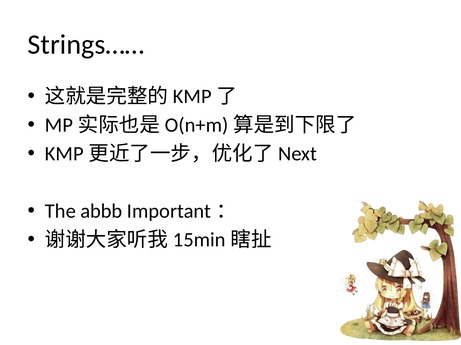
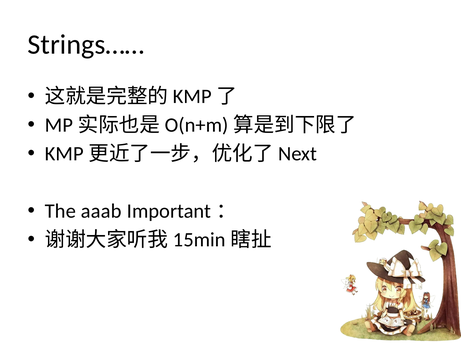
abbb: abbb -> aaab
